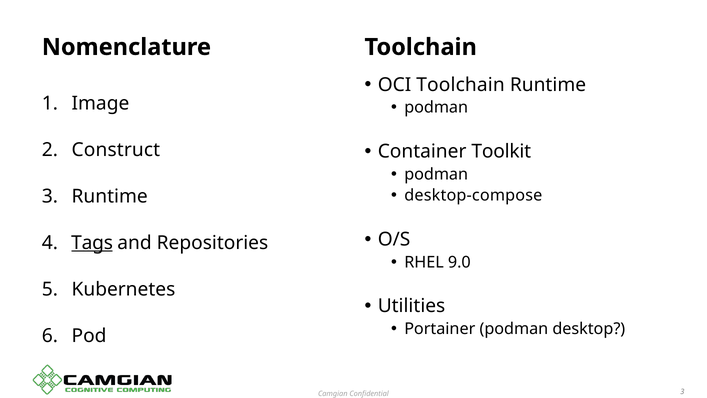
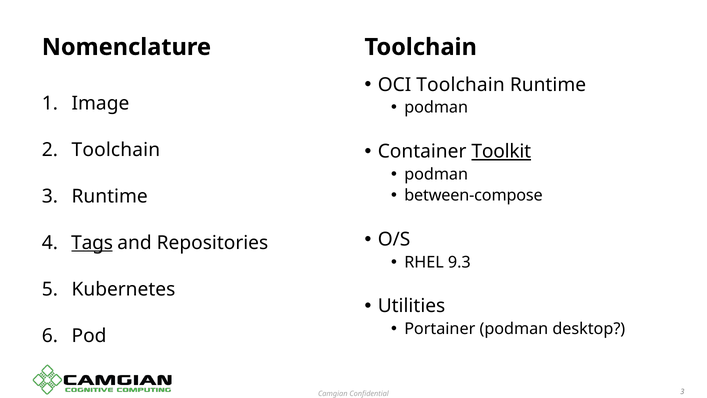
Toolkit underline: none -> present
Construct at (116, 150): Construct -> Toolchain
desktop-compose: desktop-compose -> between-compose
9.0: 9.0 -> 9.3
